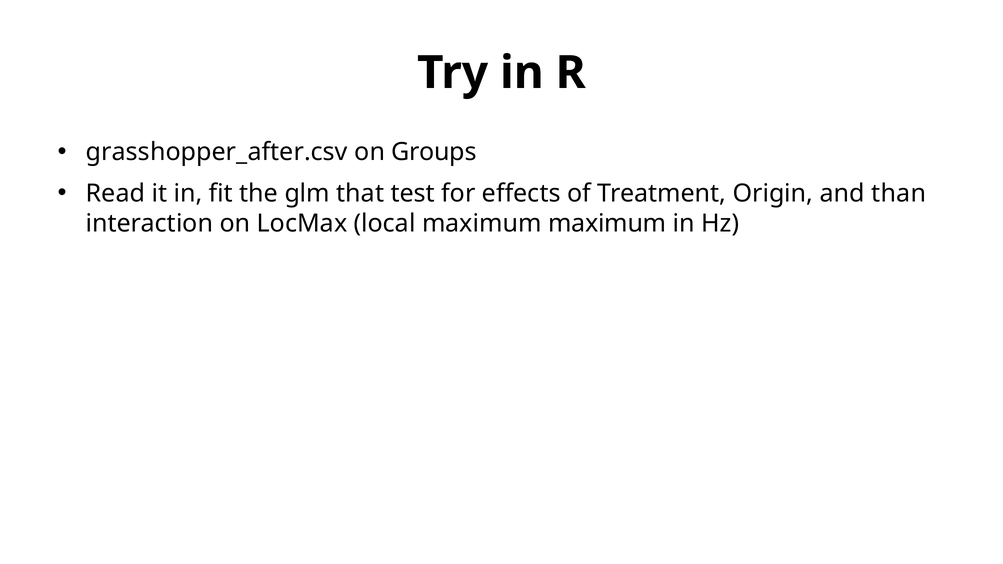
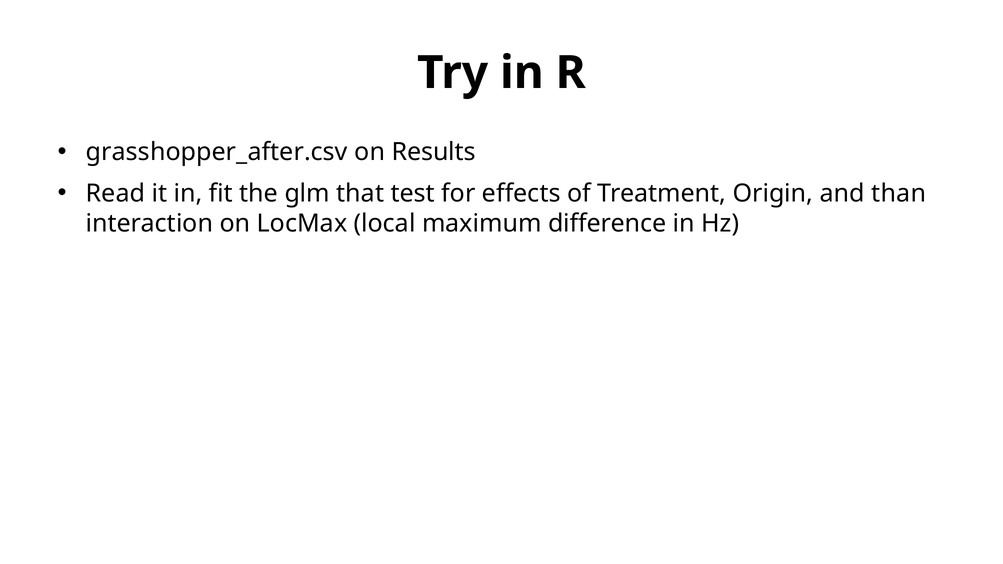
Groups: Groups -> Results
maximum maximum: maximum -> difference
